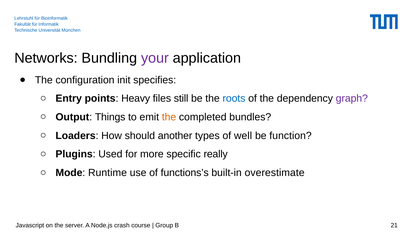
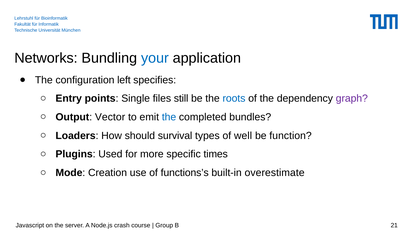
your colour: purple -> blue
init: init -> left
Heavy: Heavy -> Single
Things: Things -> Vector
the at (169, 117) colour: orange -> blue
another: another -> survival
really: really -> times
Runtime: Runtime -> Creation
